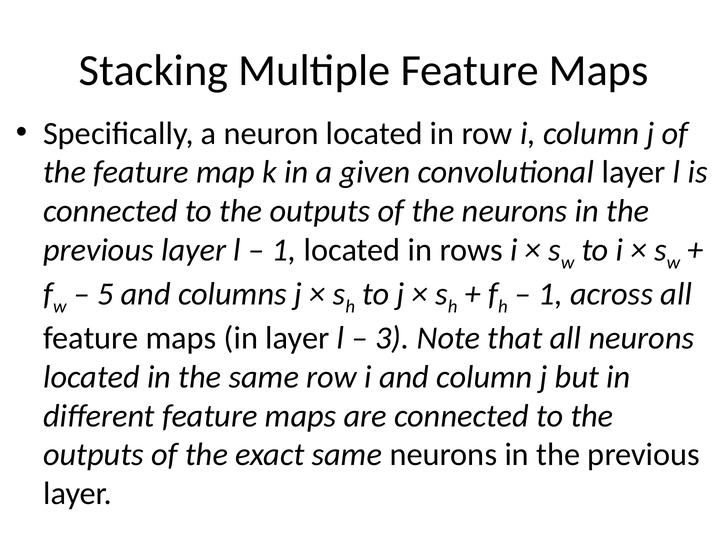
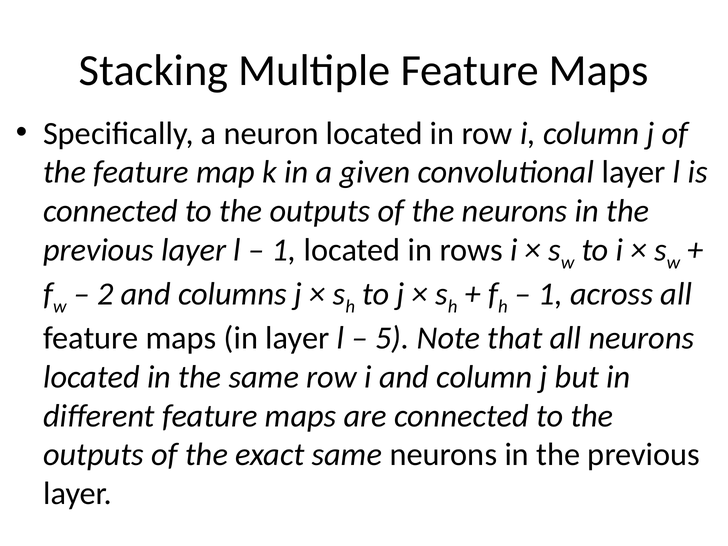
5: 5 -> 2
3: 3 -> 5
